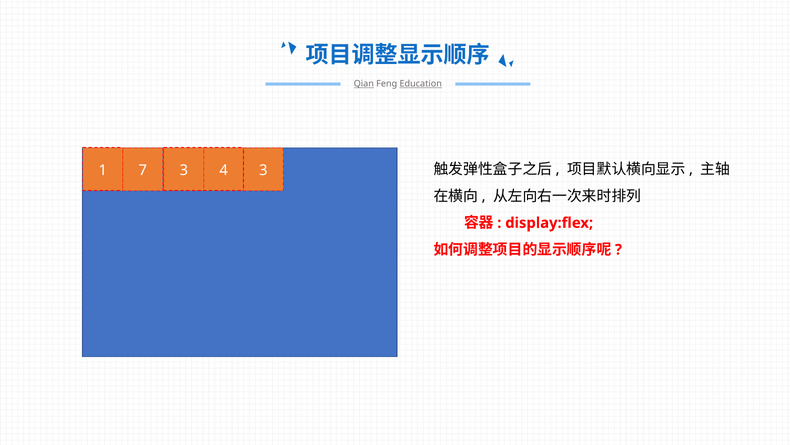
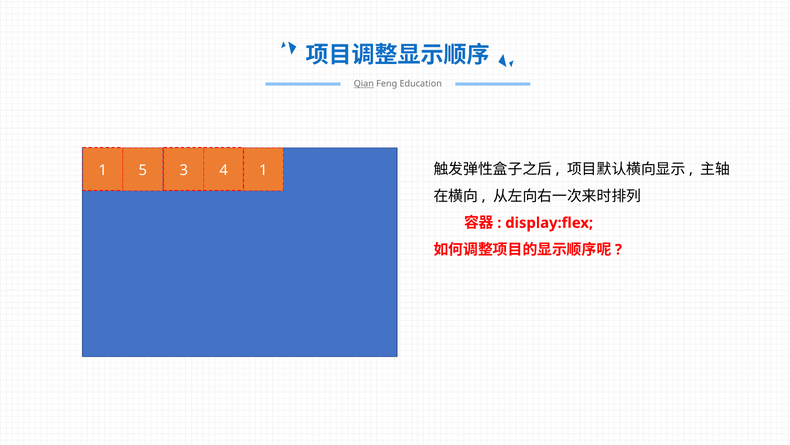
Education underline: present -> none
7: 7 -> 5
4 3: 3 -> 1
